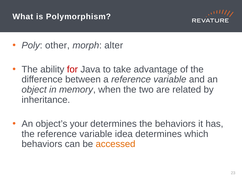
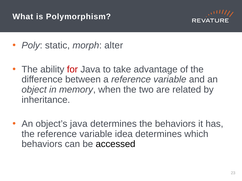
other: other -> static
object’s your: your -> java
accessed colour: orange -> black
